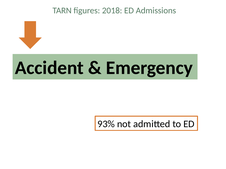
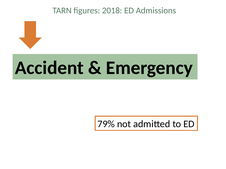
93%: 93% -> 79%
